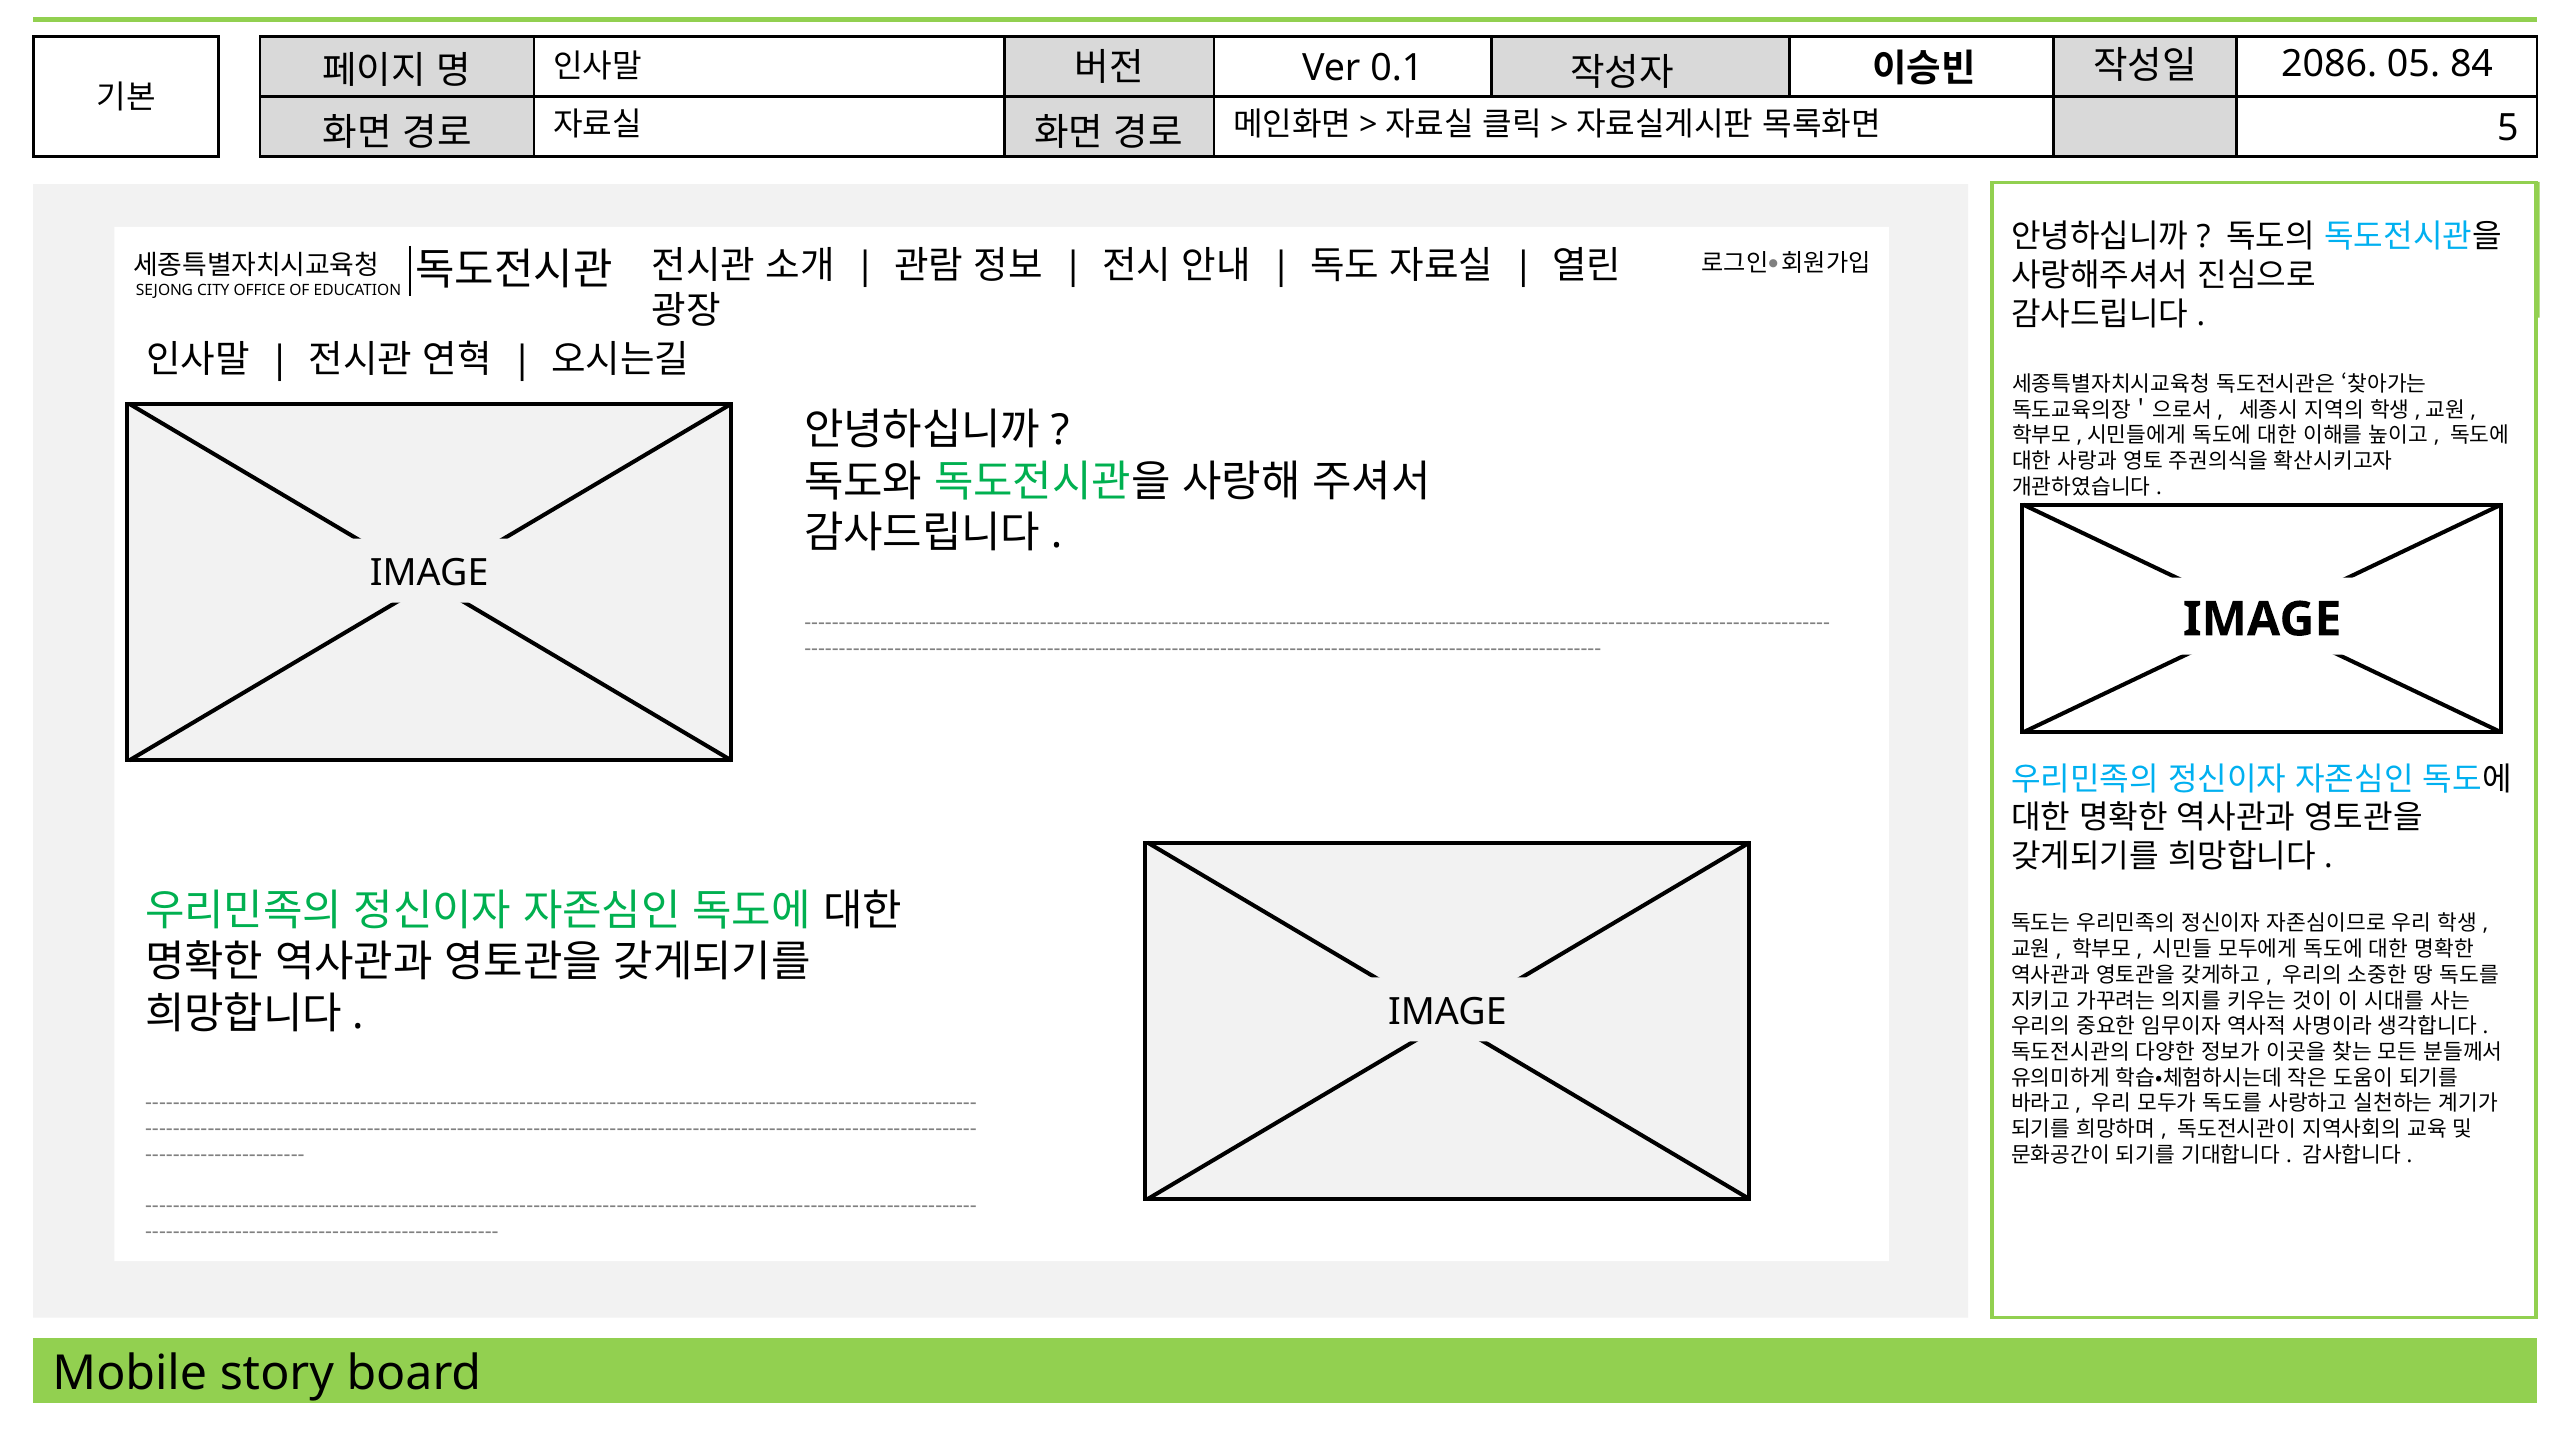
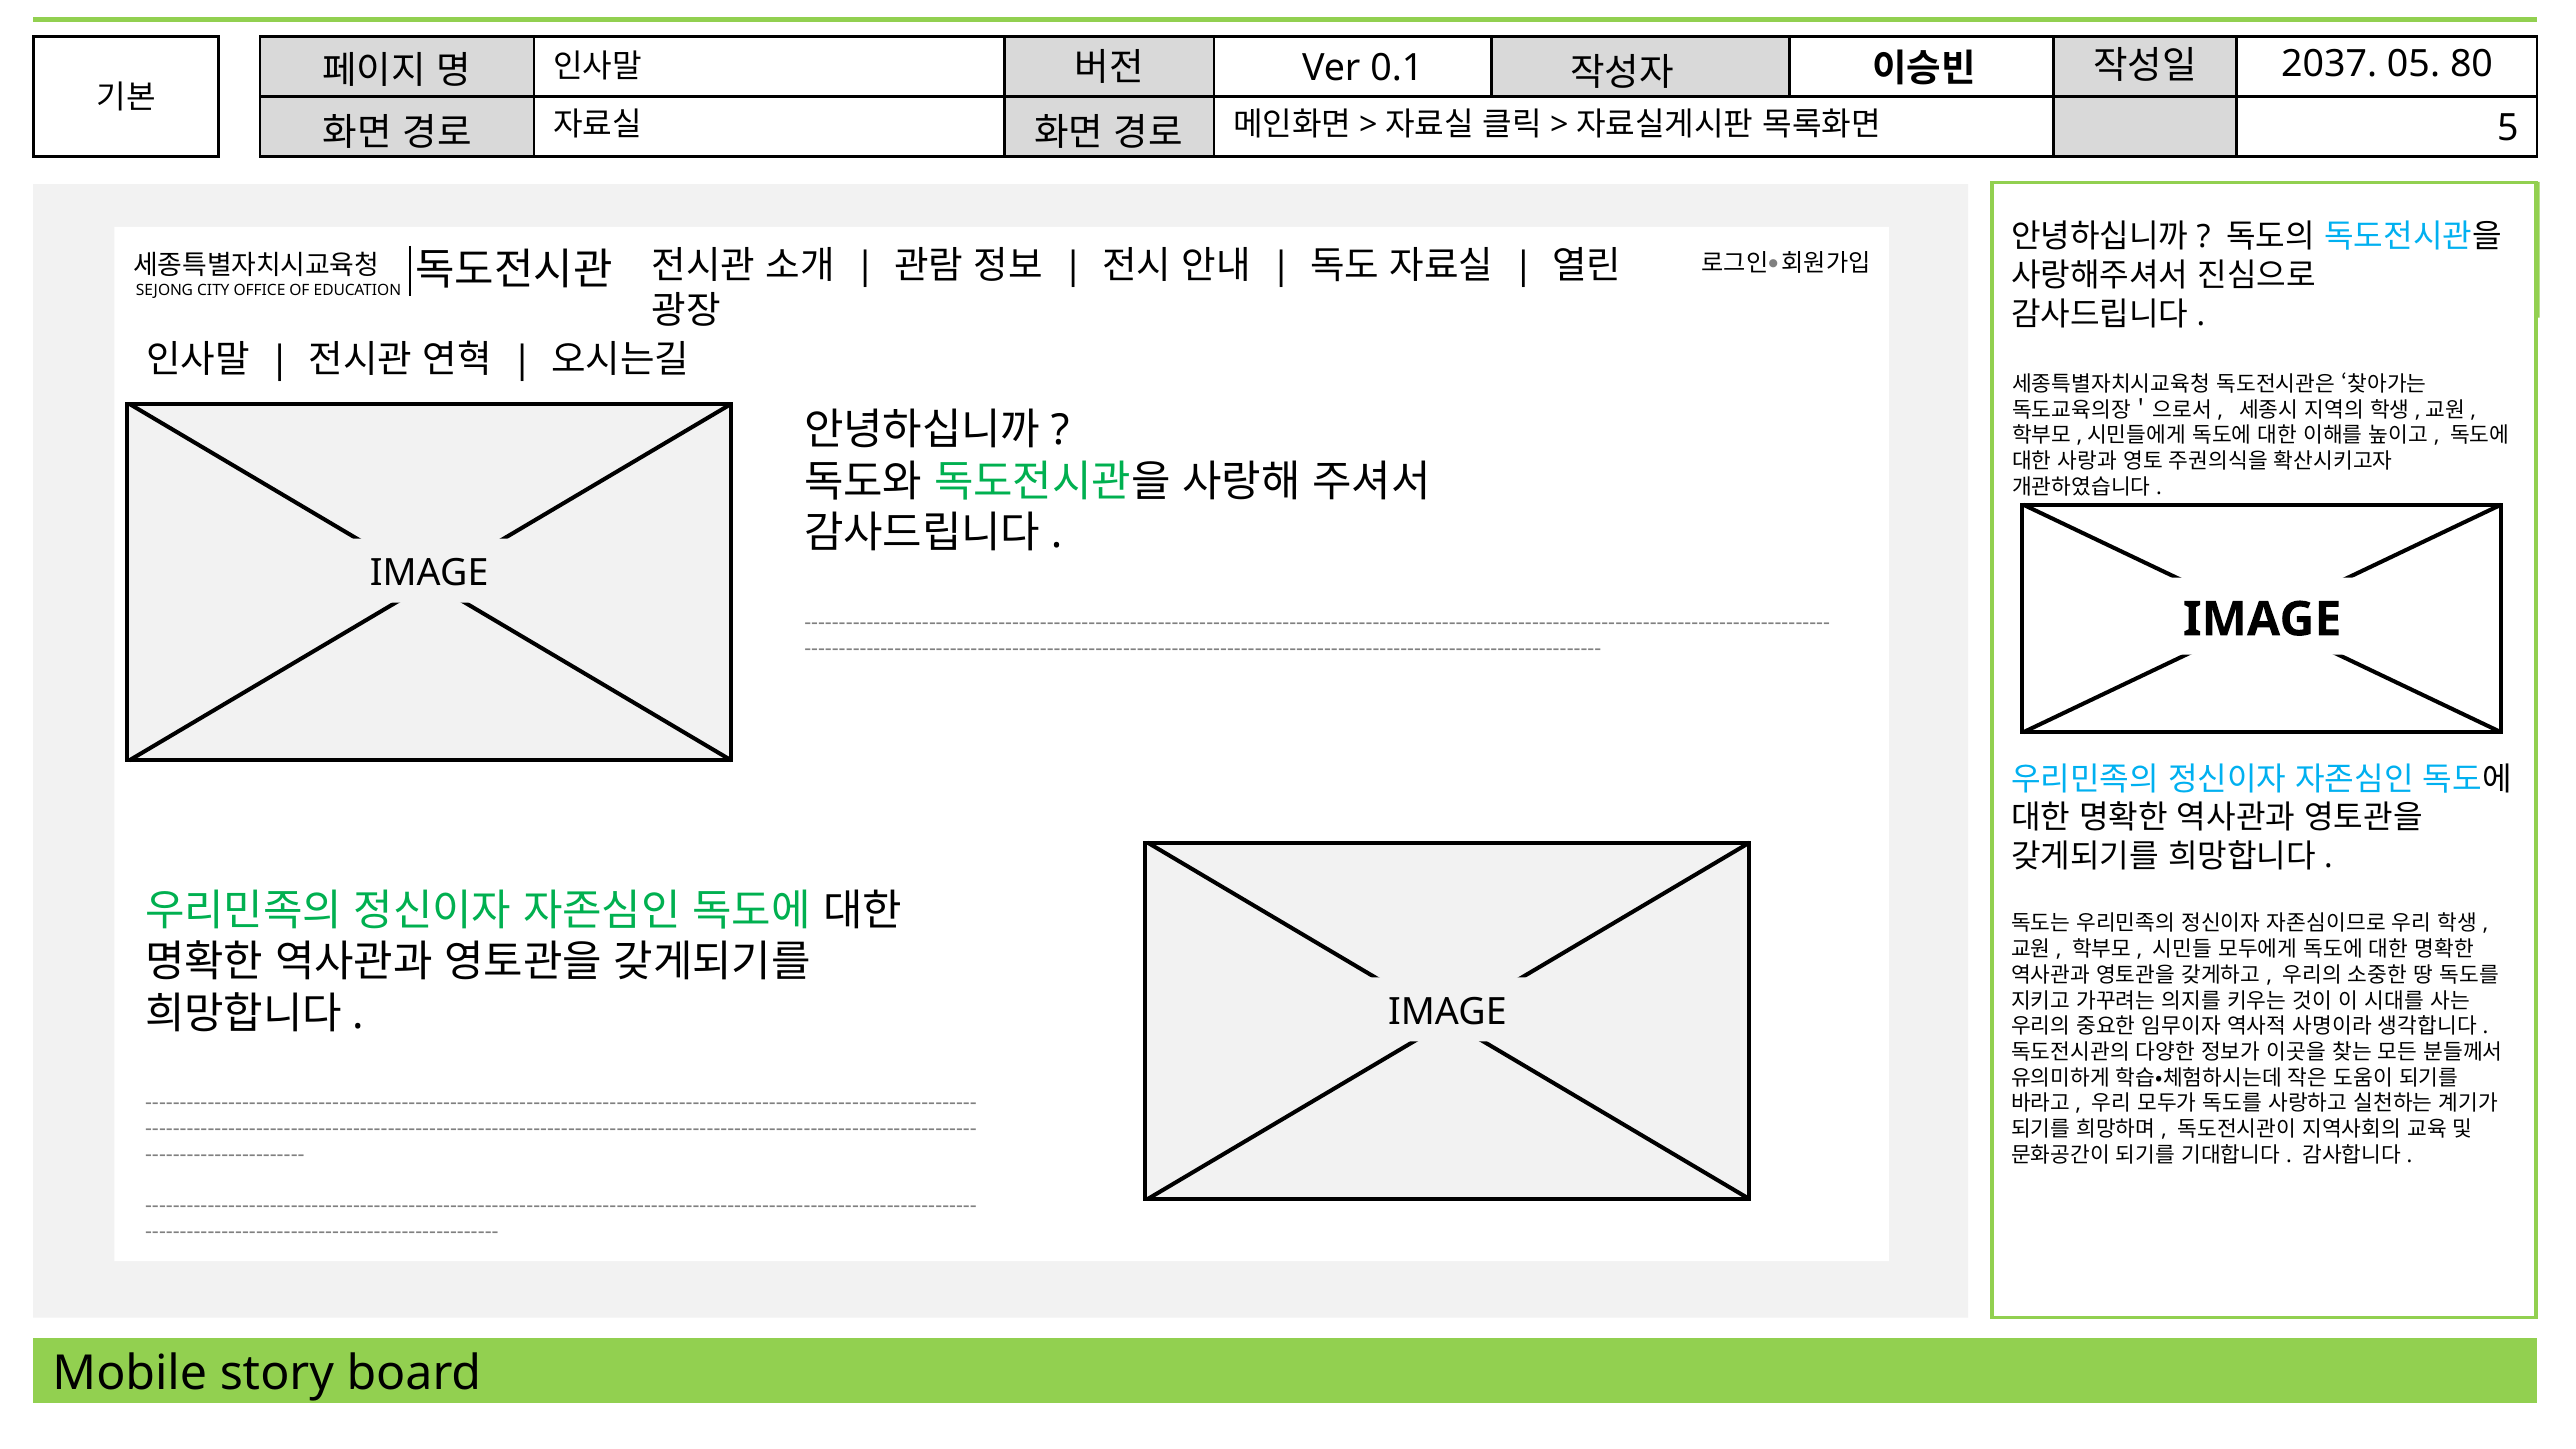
2086: 2086 -> 2037
84: 84 -> 80
